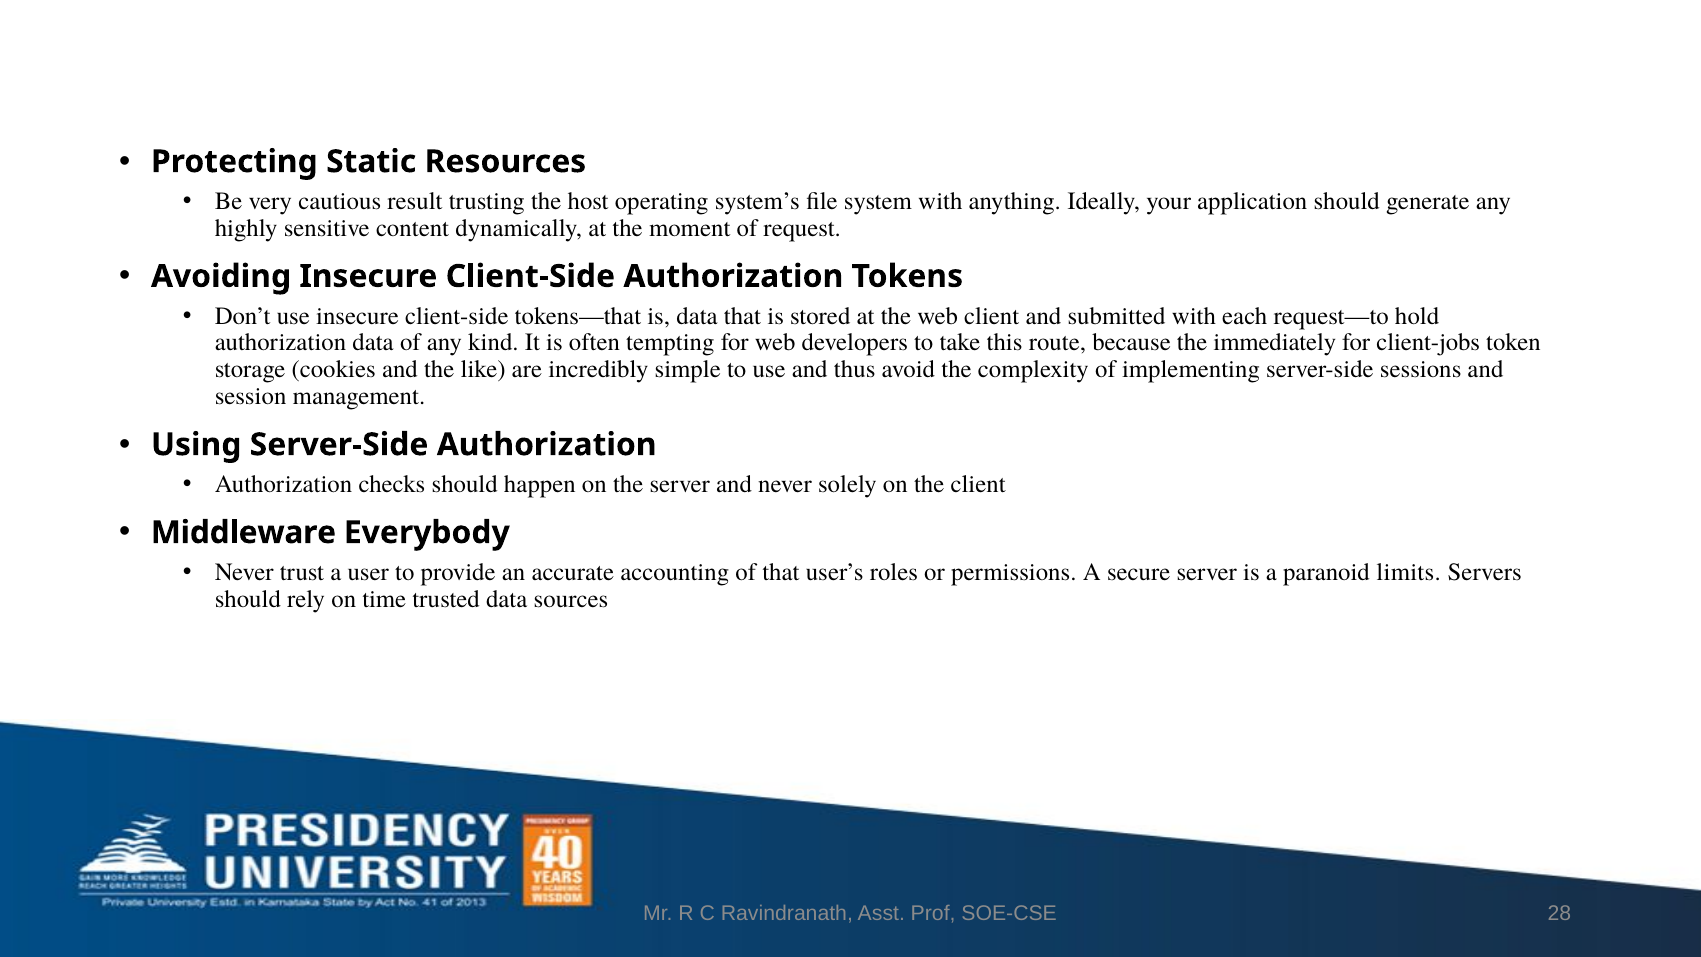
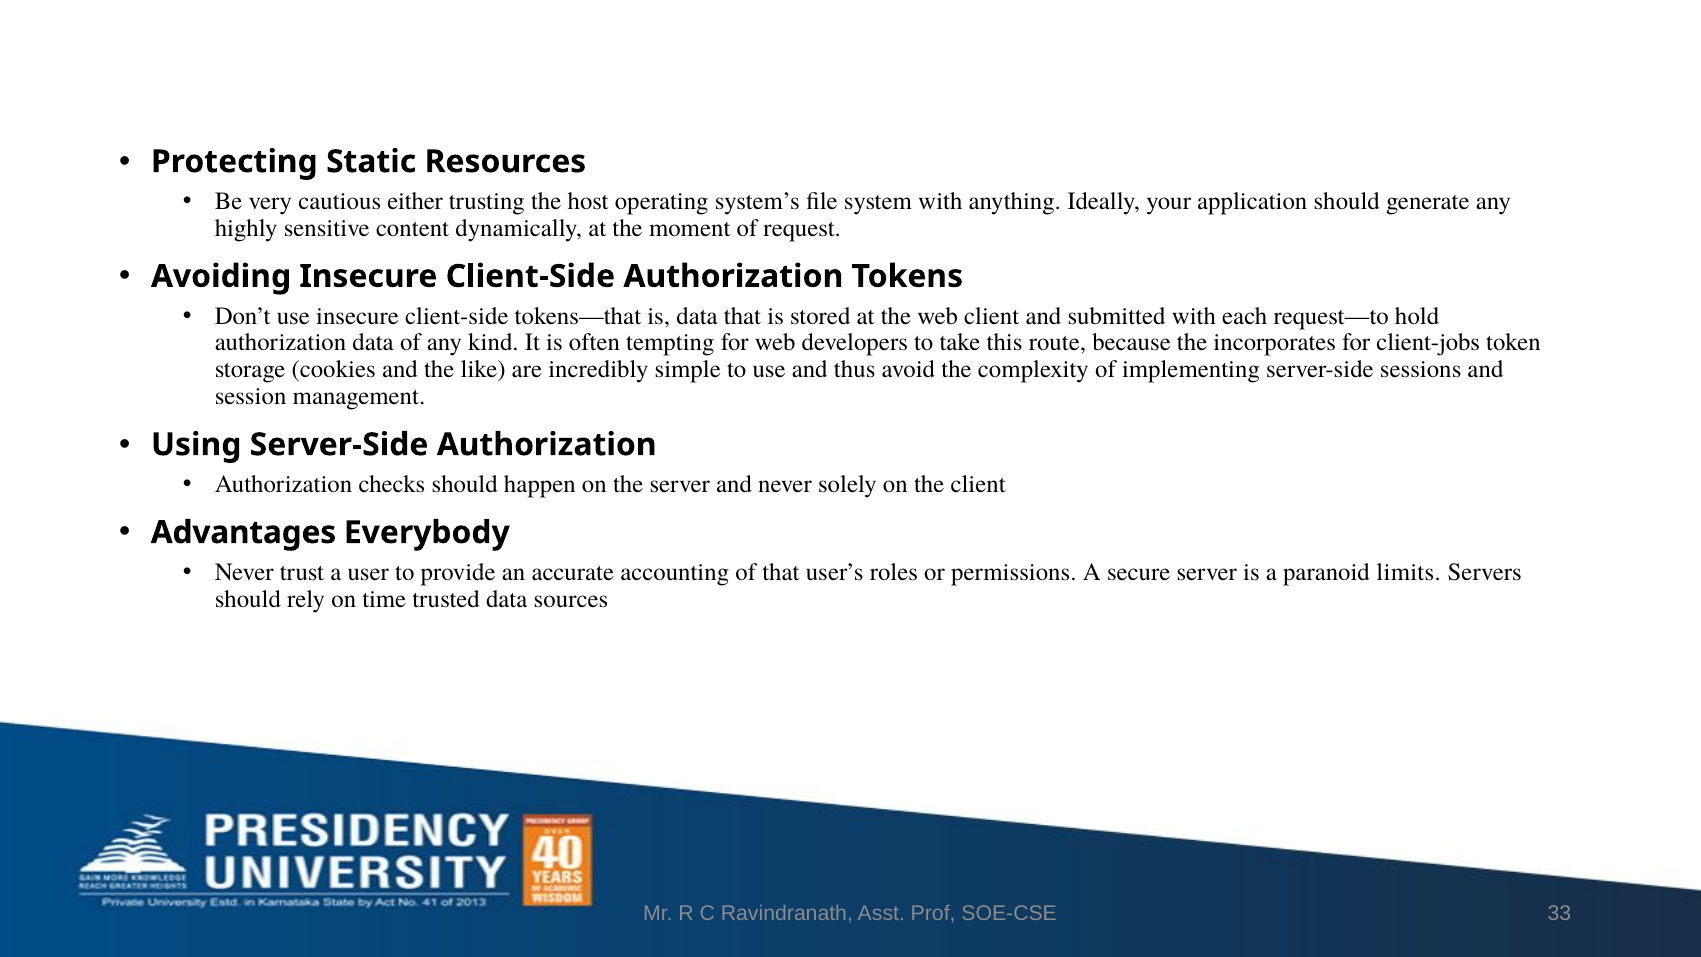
result: result -> either
immediately: immediately -> incorporates
Middleware: Middleware -> Advantages
28: 28 -> 33
